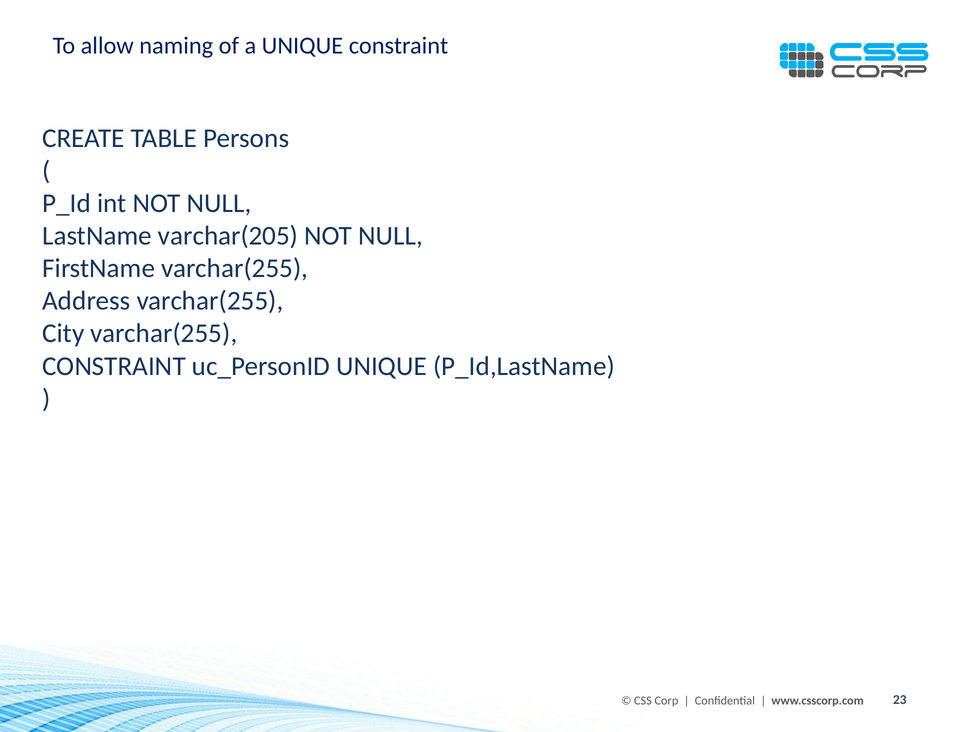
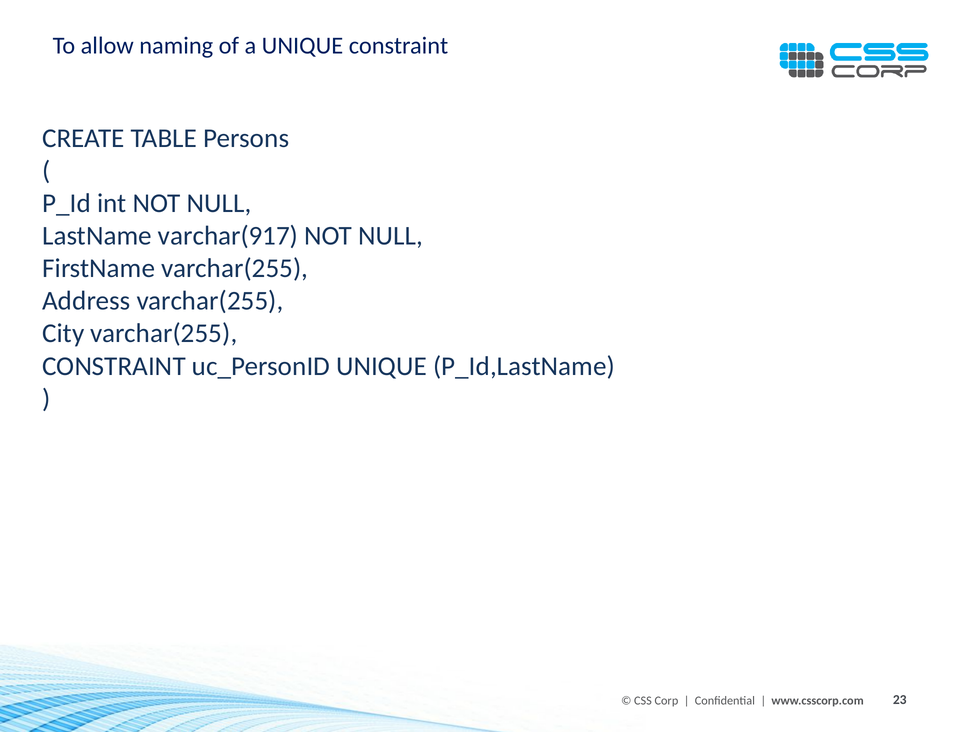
varchar(205: varchar(205 -> varchar(917
